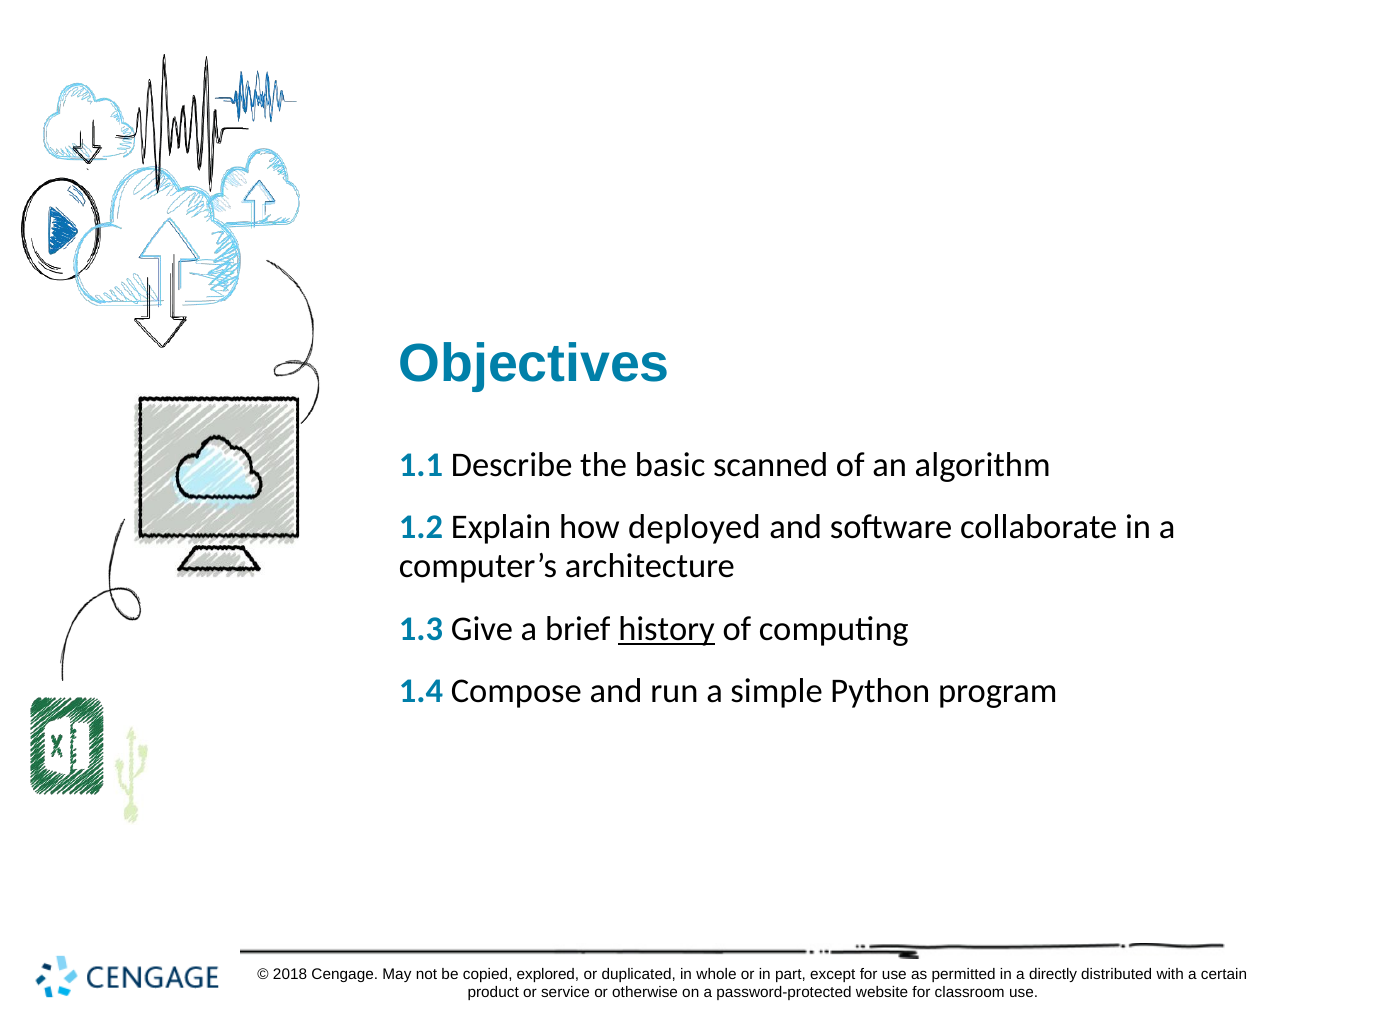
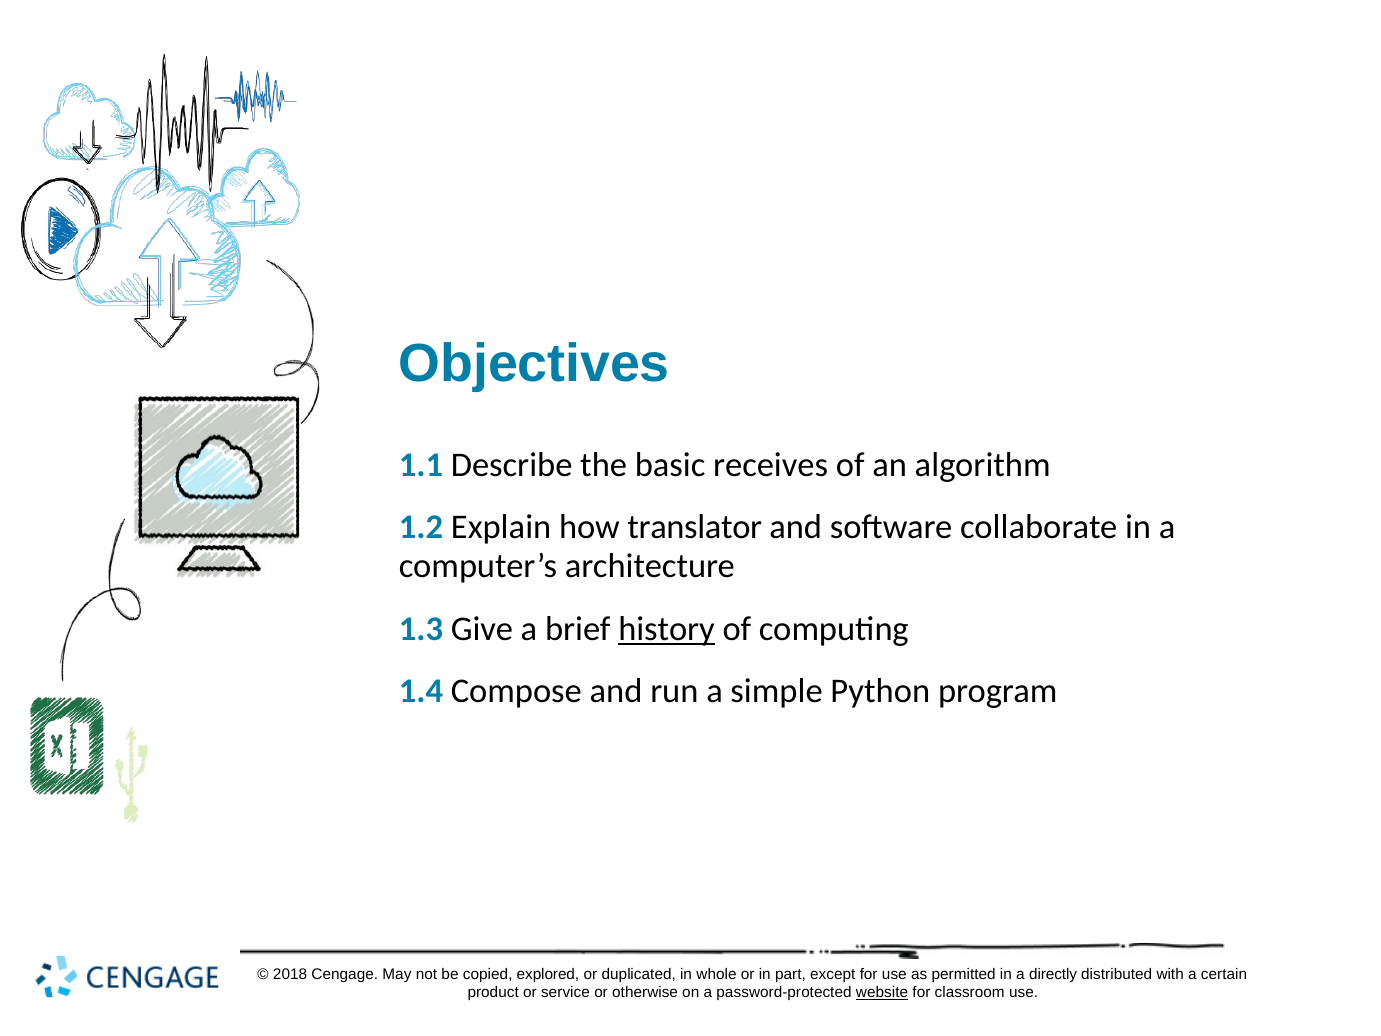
scanned: scanned -> receives
deployed: deployed -> translator
website underline: none -> present
